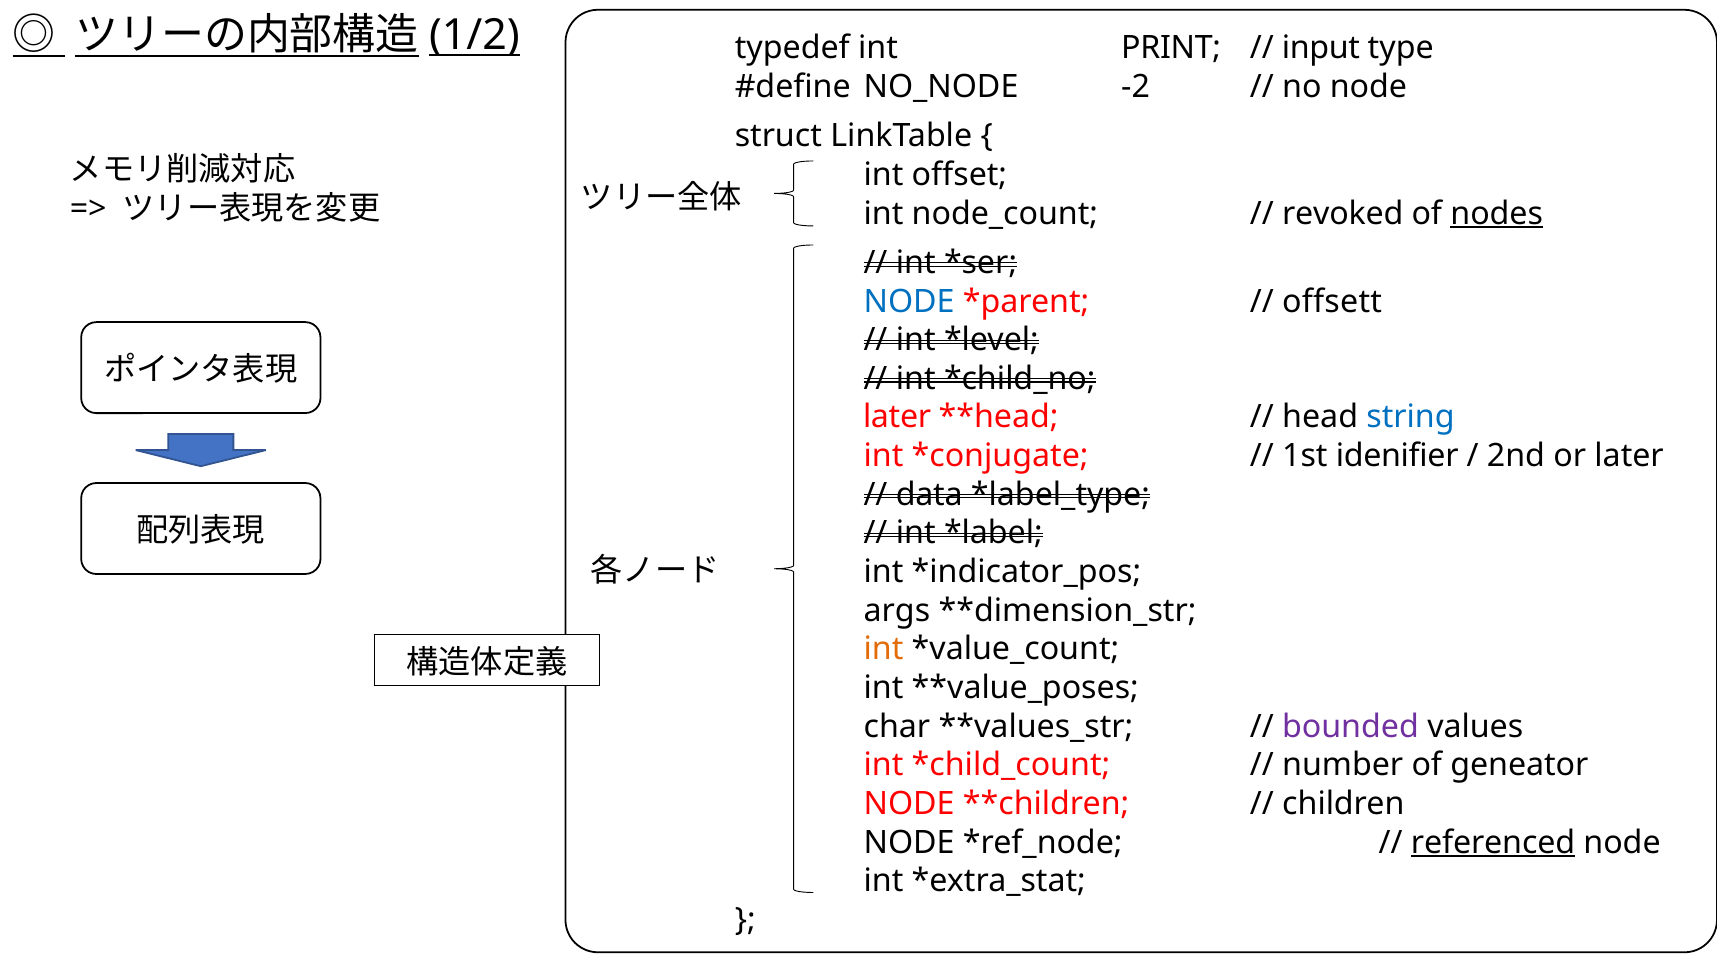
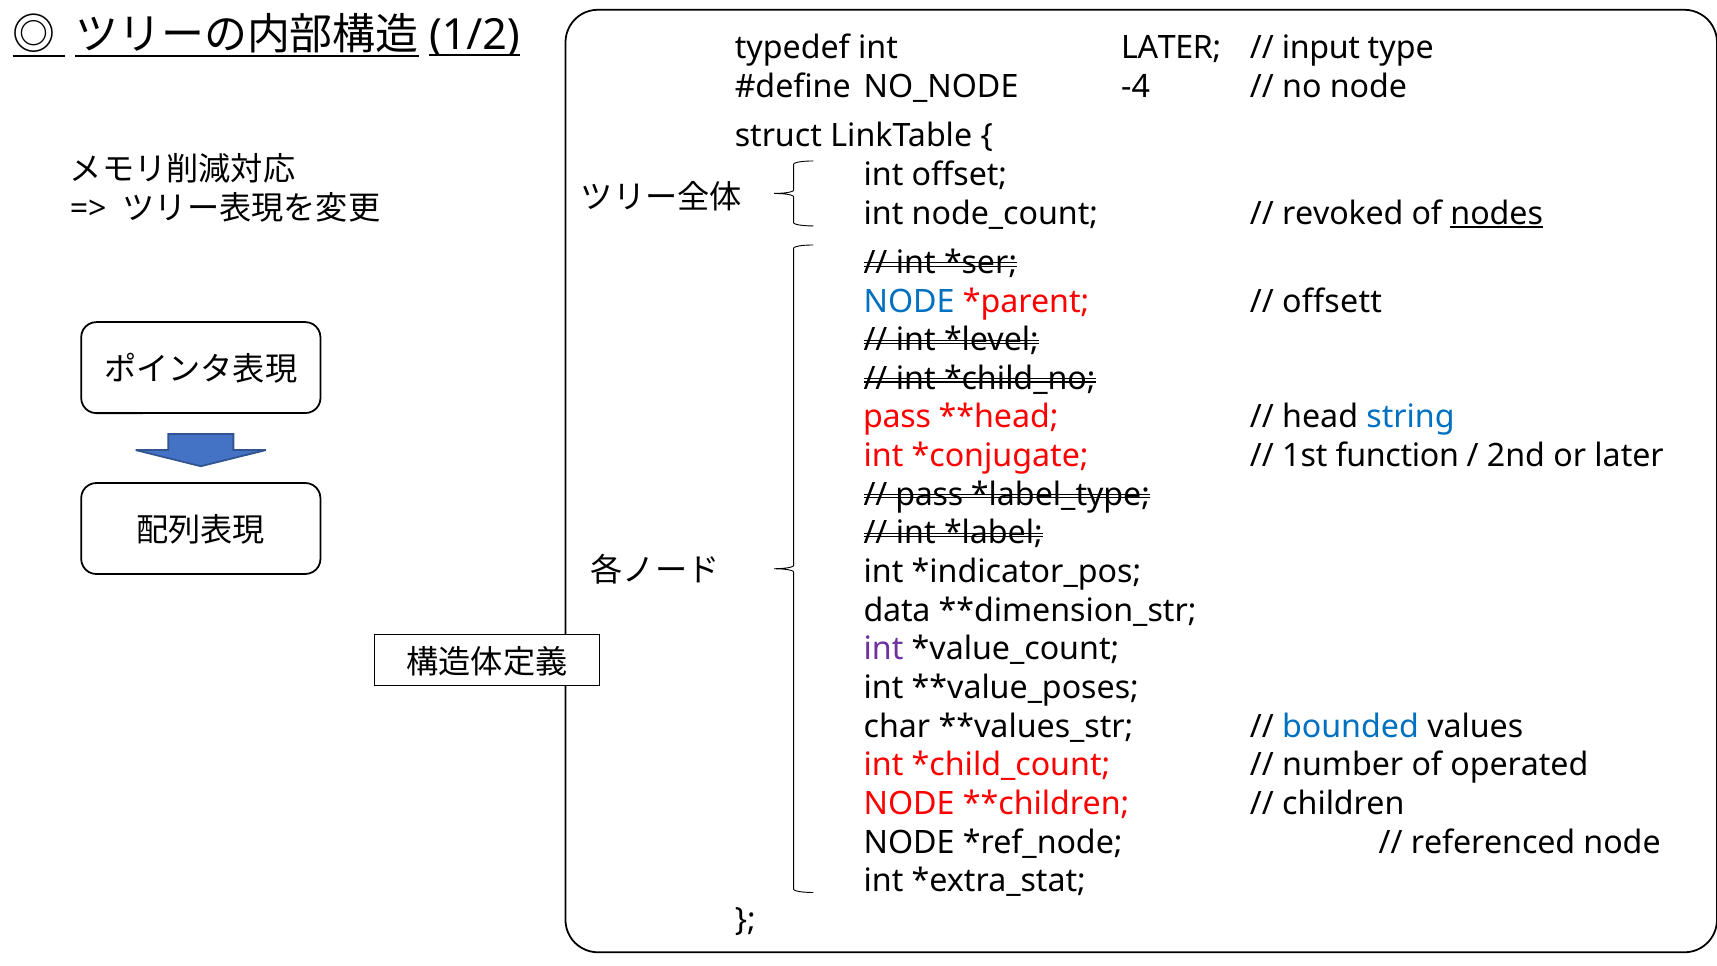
int PRINT: PRINT -> LATER
-2: -2 -> -4
later at (897, 417): later -> pass
idenifier: idenifier -> function
data at (929, 495): data -> pass
args: args -> data
int at (884, 649) colour: orange -> purple
bounded colour: purple -> blue
geneator: geneator -> operated
referenced underline: present -> none
